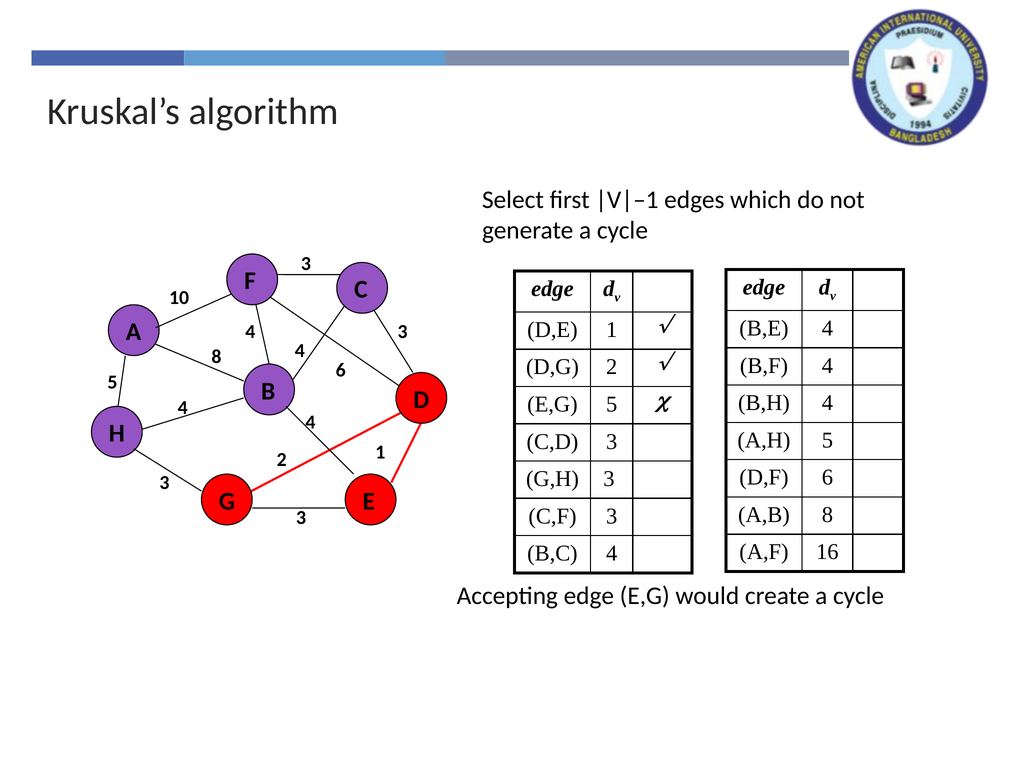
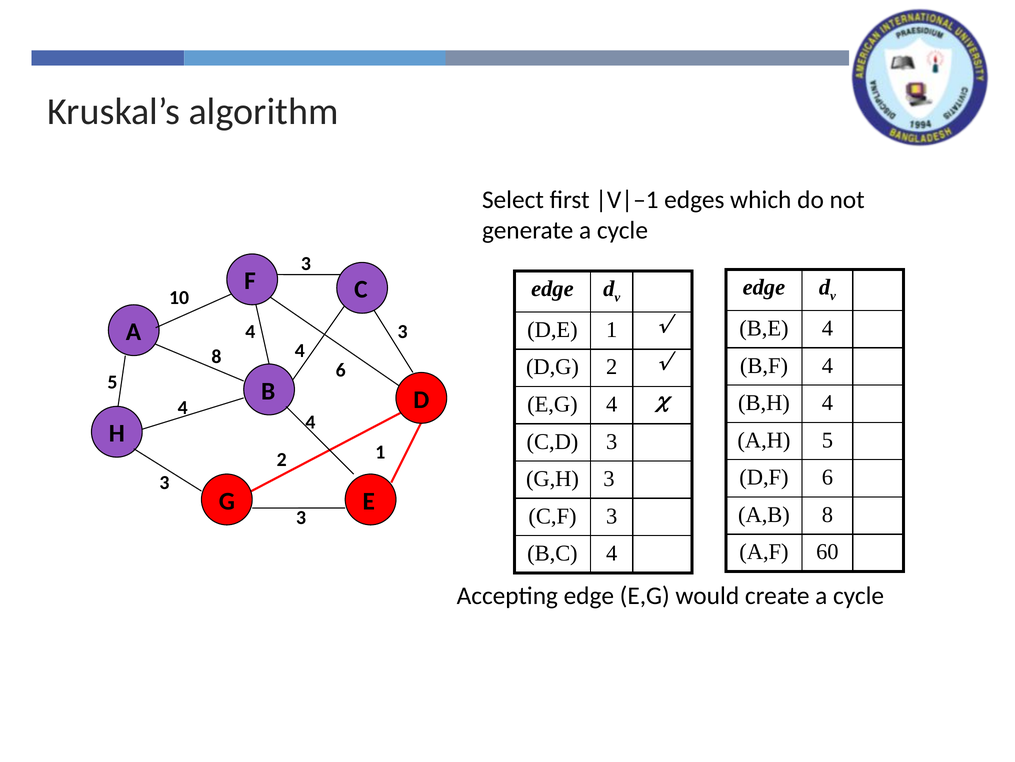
E,G 5: 5 -> 4
16: 16 -> 60
